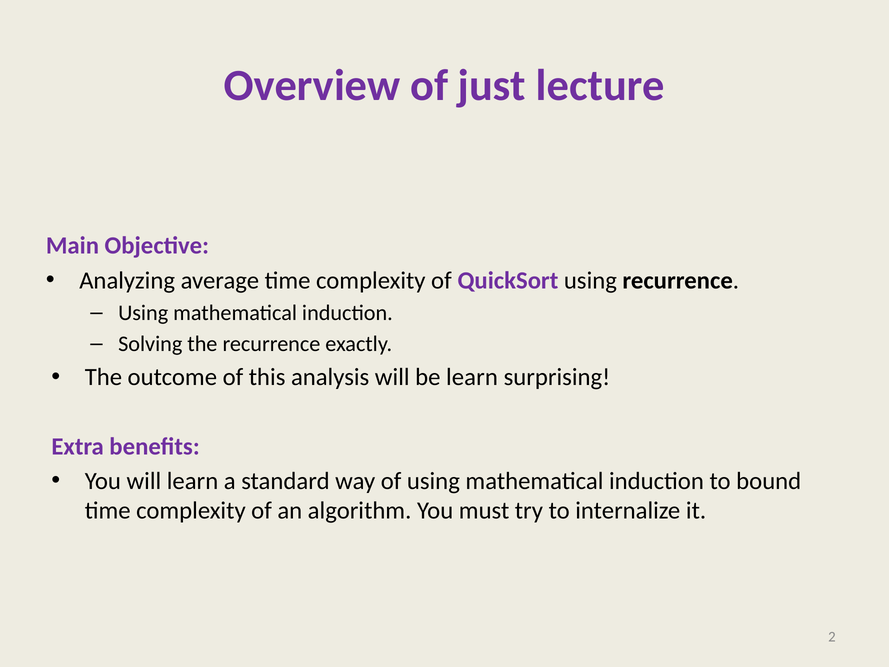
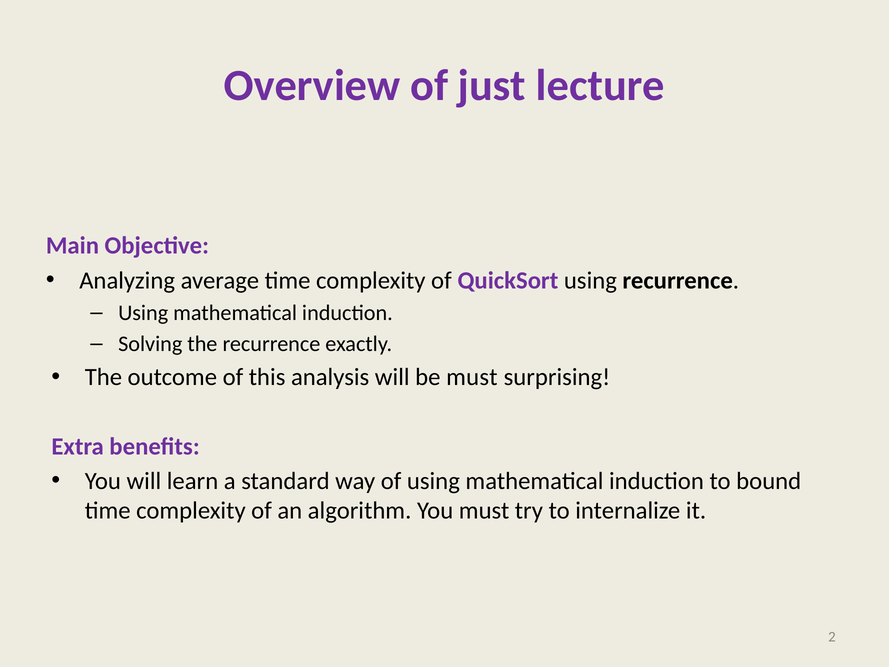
be learn: learn -> must
